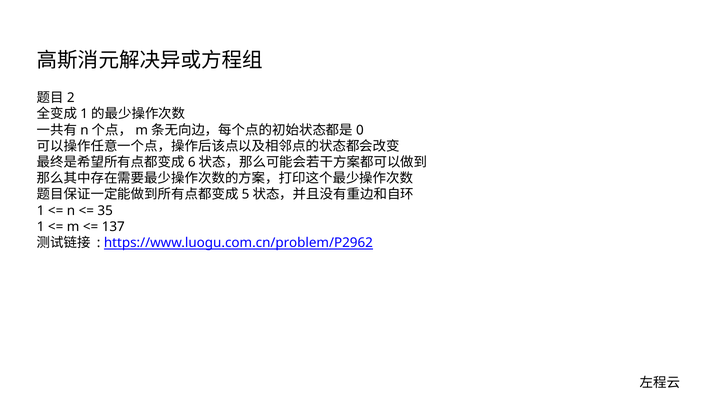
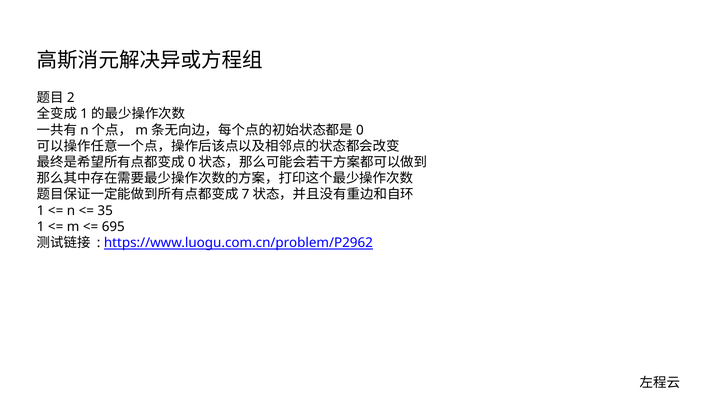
6 at (192, 162): 6 -> 0
5: 5 -> 7
137: 137 -> 695
